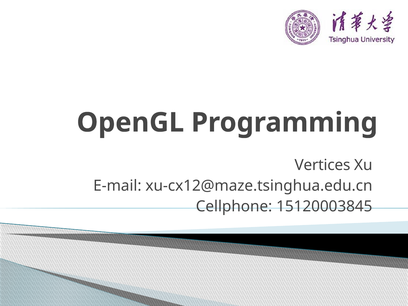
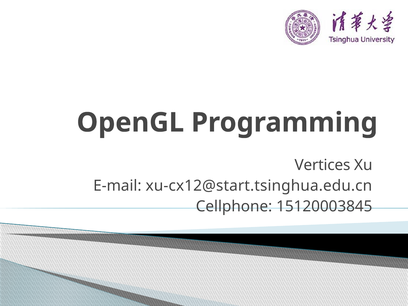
xu-cx12@maze.tsinghua.edu.cn: xu-cx12@maze.tsinghua.edu.cn -> xu-cx12@start.tsinghua.edu.cn
